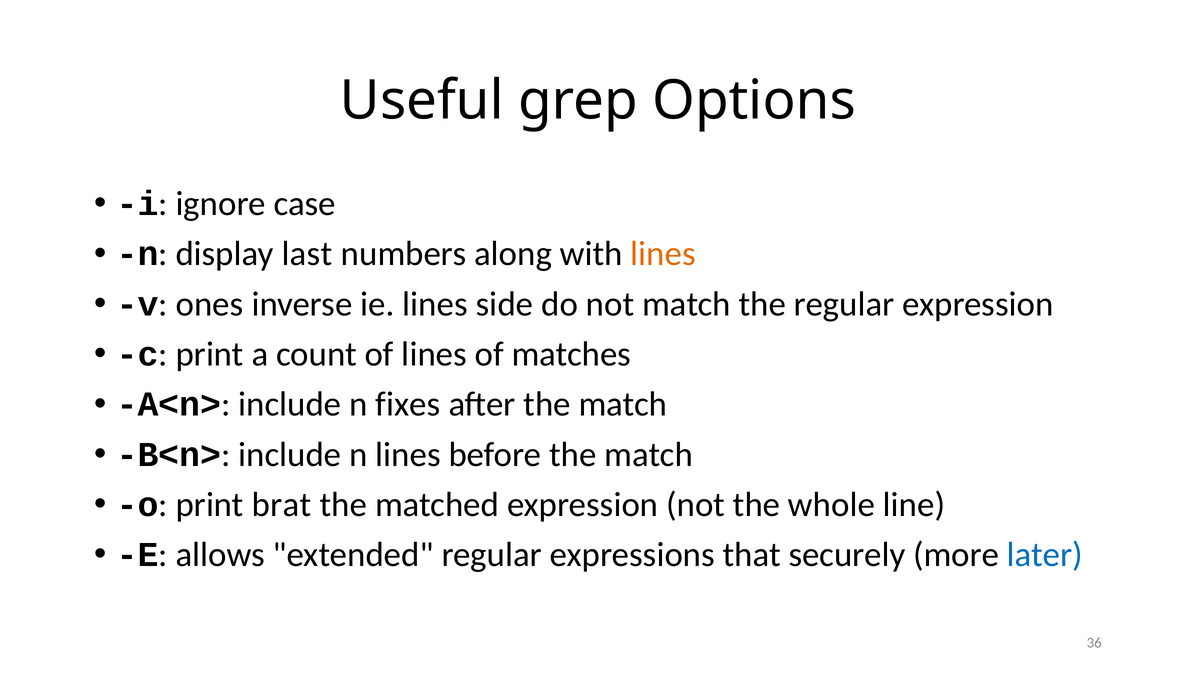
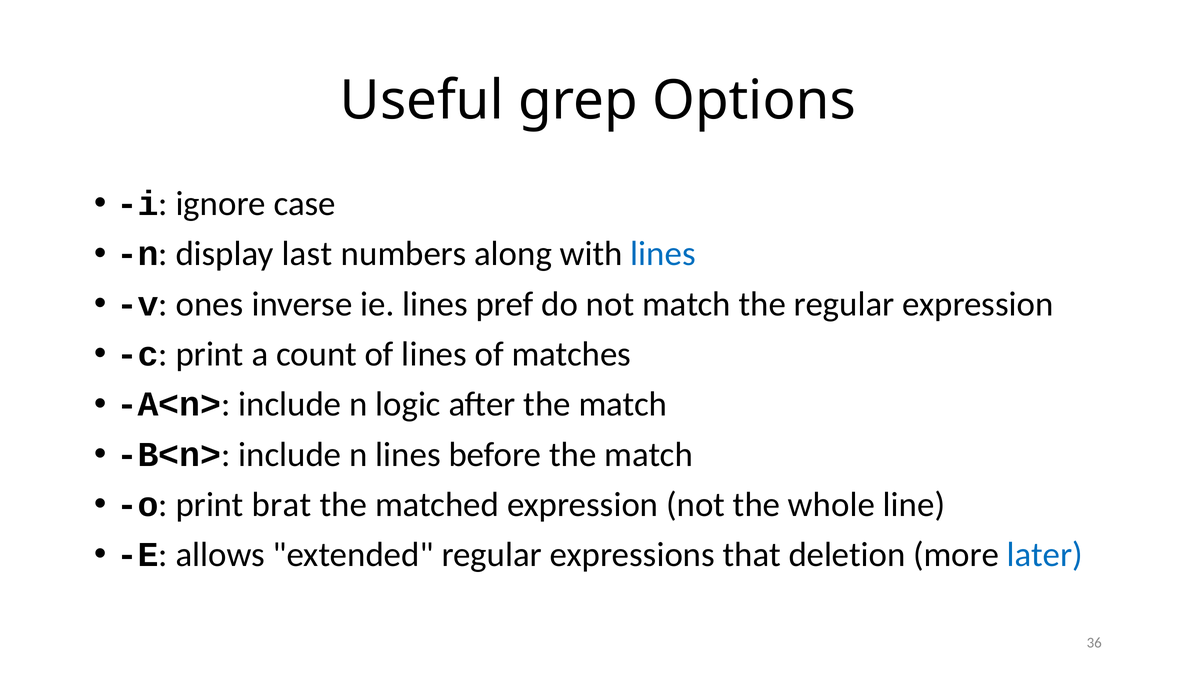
lines at (663, 254) colour: orange -> blue
side: side -> pref
fixes: fixes -> logic
securely: securely -> deletion
